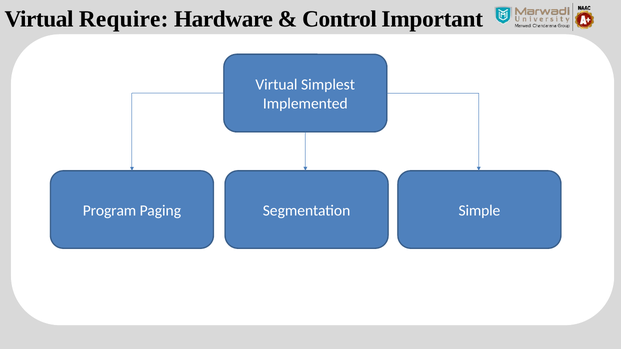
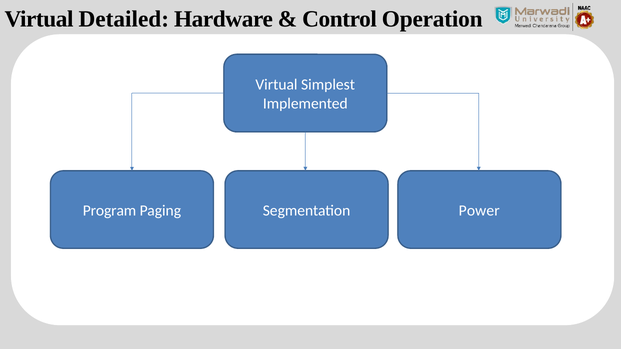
Require: Require -> Detailed
Important: Important -> Operation
Simple: Simple -> Power
